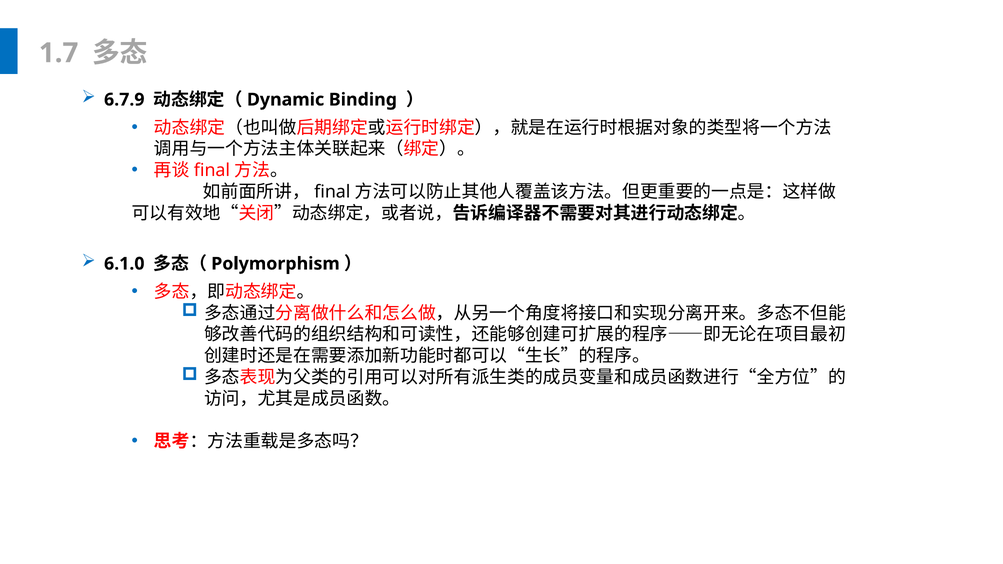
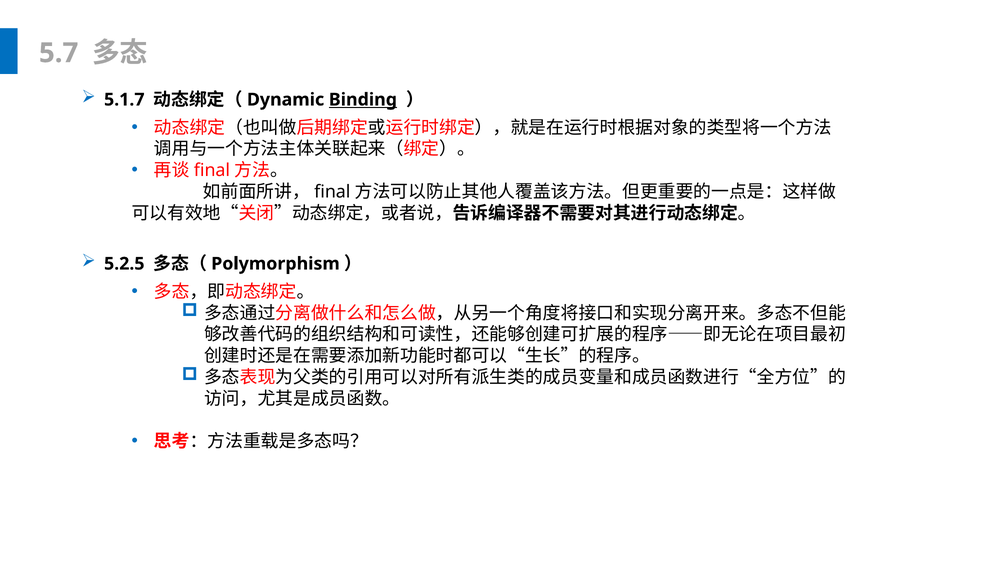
1.7: 1.7 -> 5.7
6.7.9: 6.7.9 -> 5.1.7
Binding underline: none -> present
6.1.0: 6.1.0 -> 5.2.5
